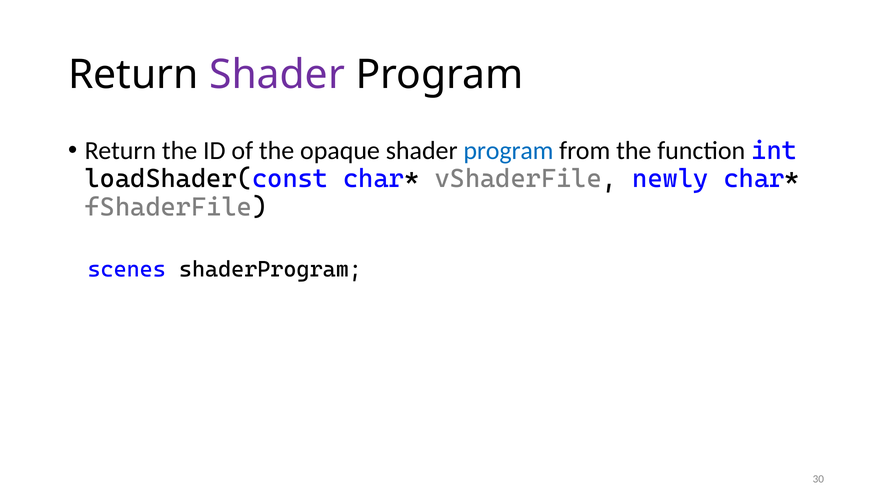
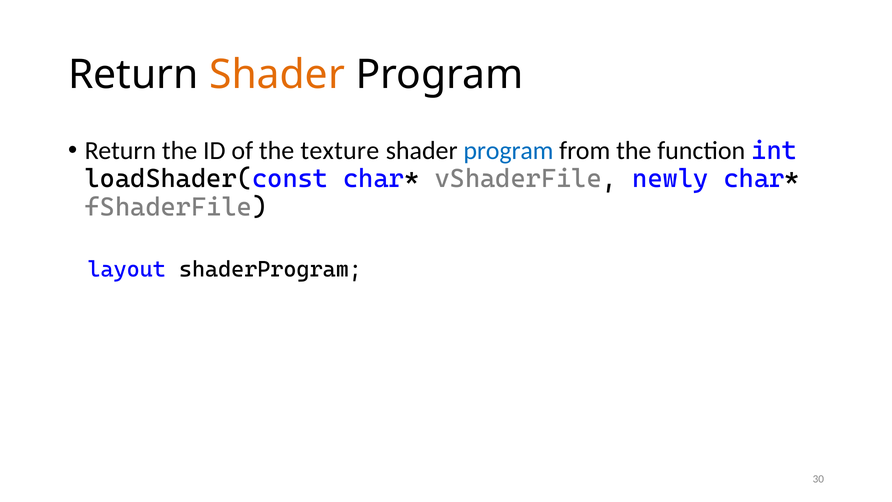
Shader at (277, 75) colour: purple -> orange
opaque: opaque -> texture
scenes: scenes -> layout
